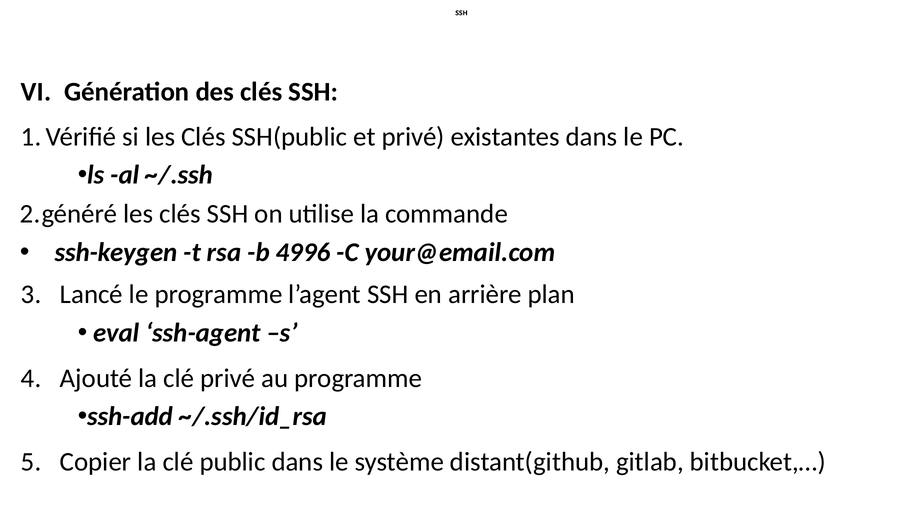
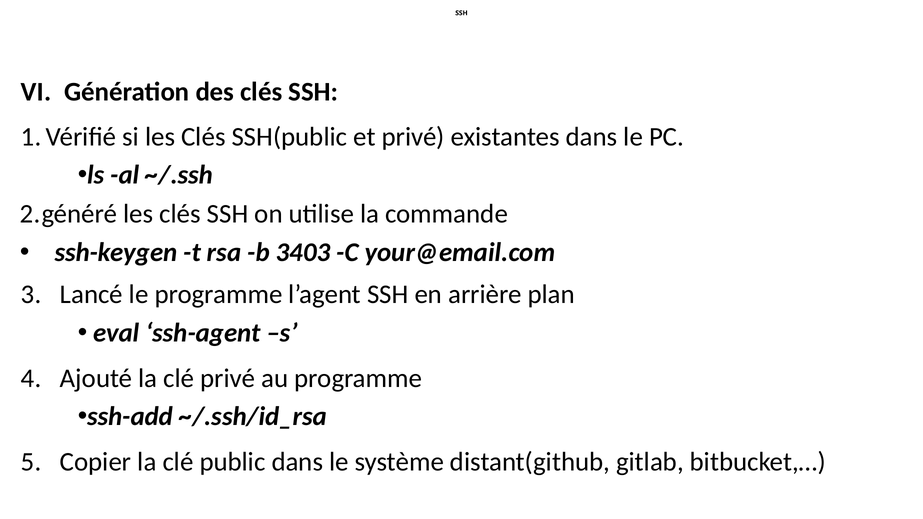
4996: 4996 -> 3403
